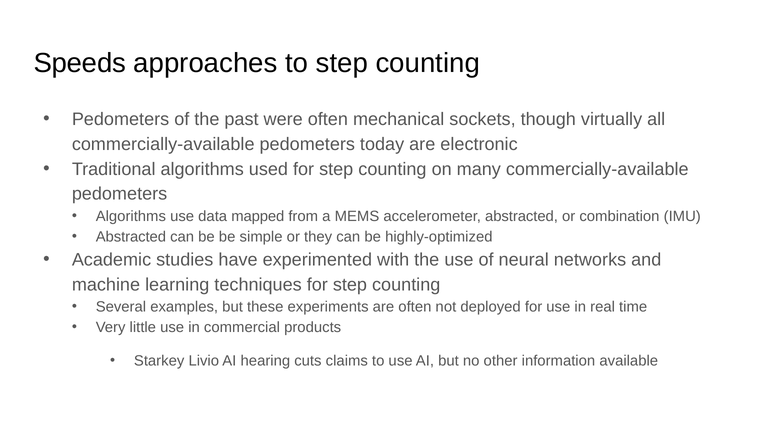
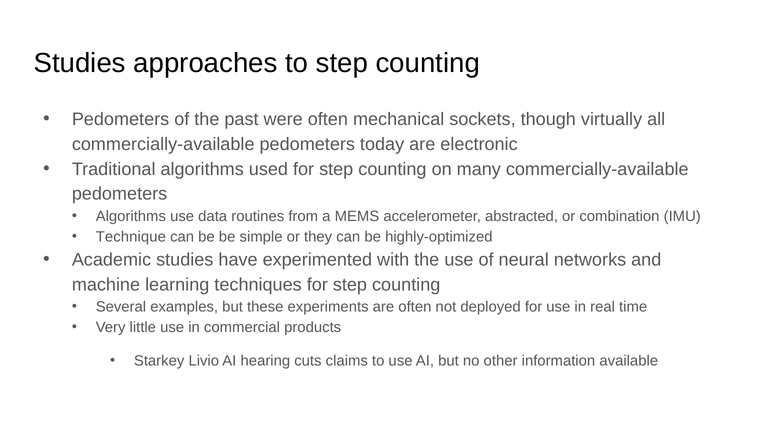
Speeds at (80, 63): Speeds -> Studies
mapped: mapped -> routines
Abstracted at (131, 237): Abstracted -> Technique
